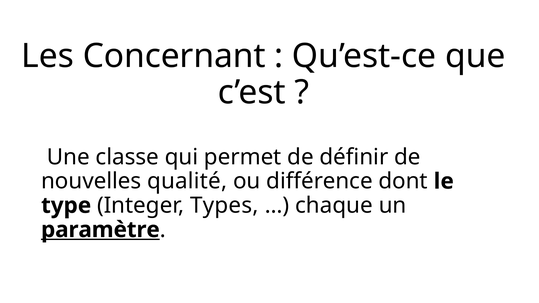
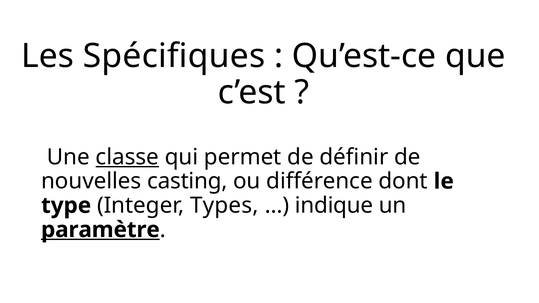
Concernant: Concernant -> Spécifiques
classe underline: none -> present
qualité: qualité -> casting
chaque: chaque -> indique
